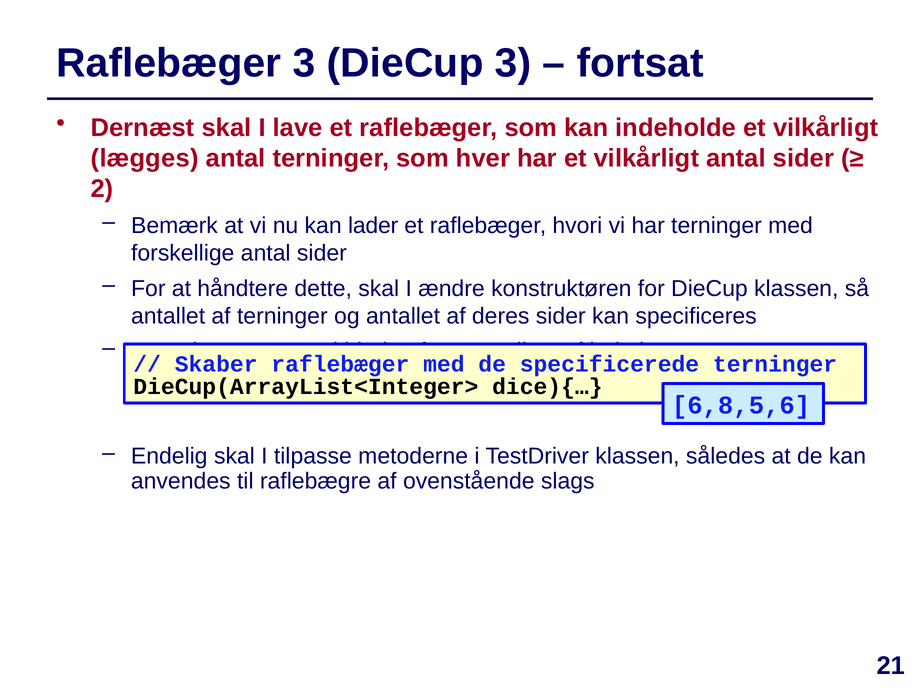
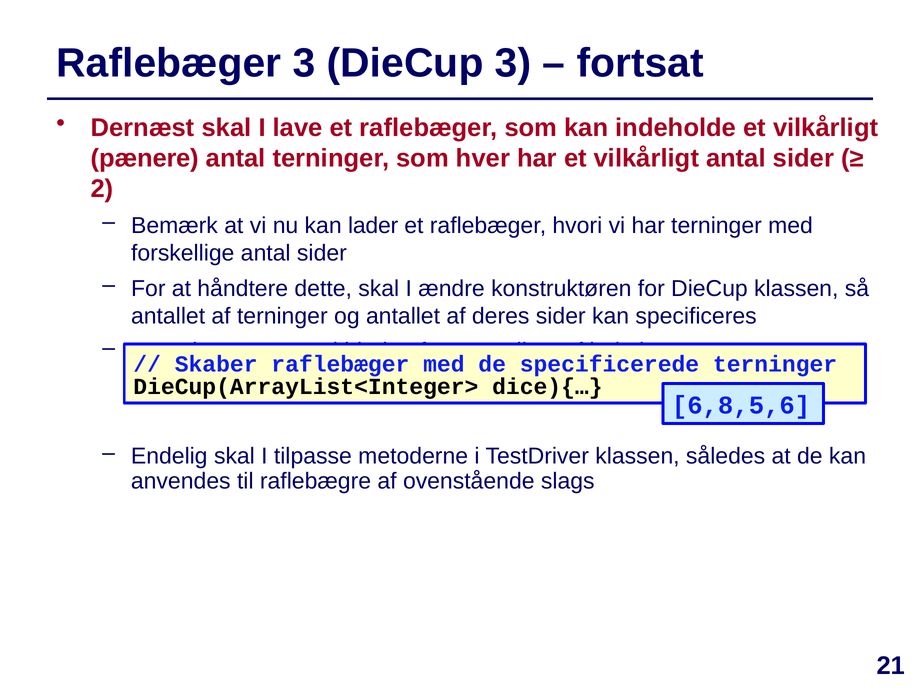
lægges: lægges -> pænere
